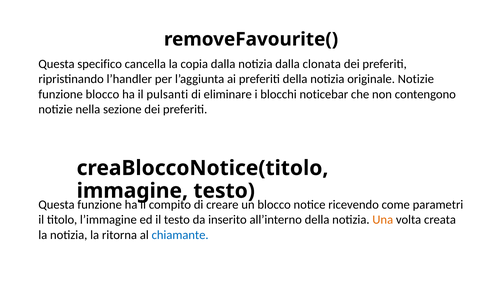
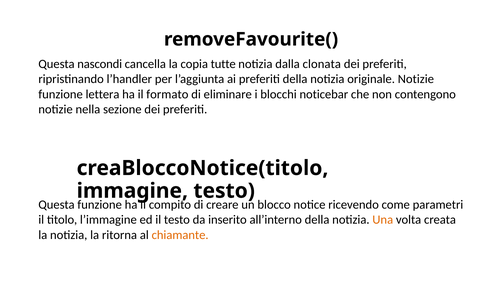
specifico: specifico -> nascondi
copia dalla: dalla -> tutte
funzione blocco: blocco -> lettera
pulsanti: pulsanti -> formato
chiamante colour: blue -> orange
